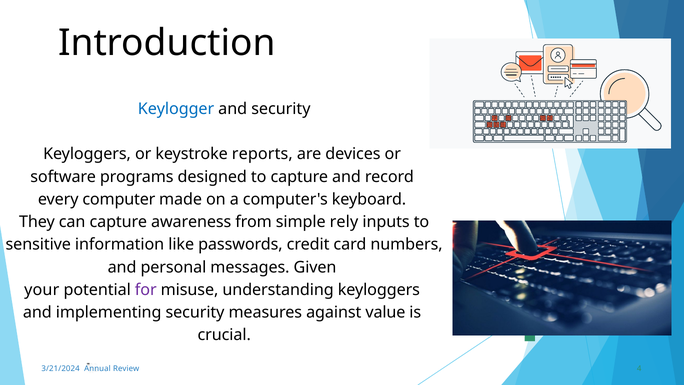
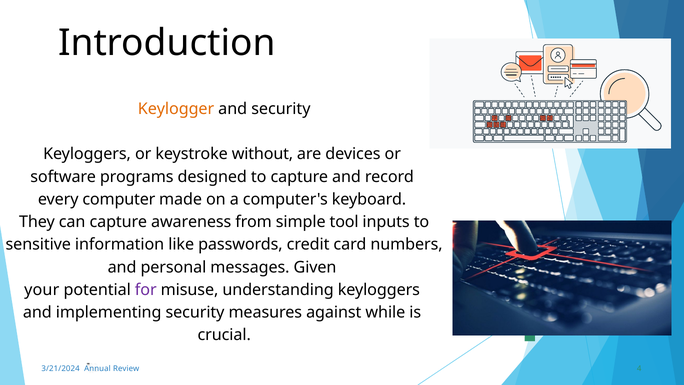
Keylogger colour: blue -> orange
reports: reports -> without
rely: rely -> tool
value: value -> while
